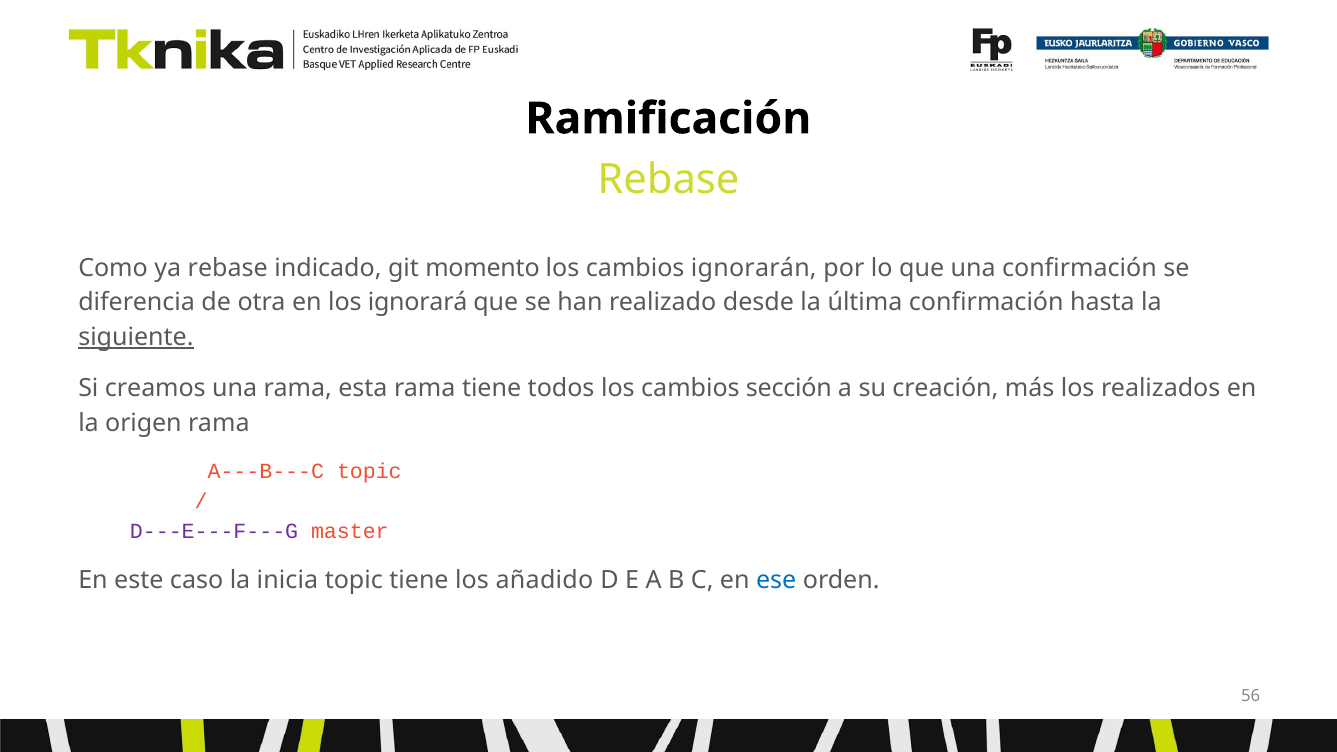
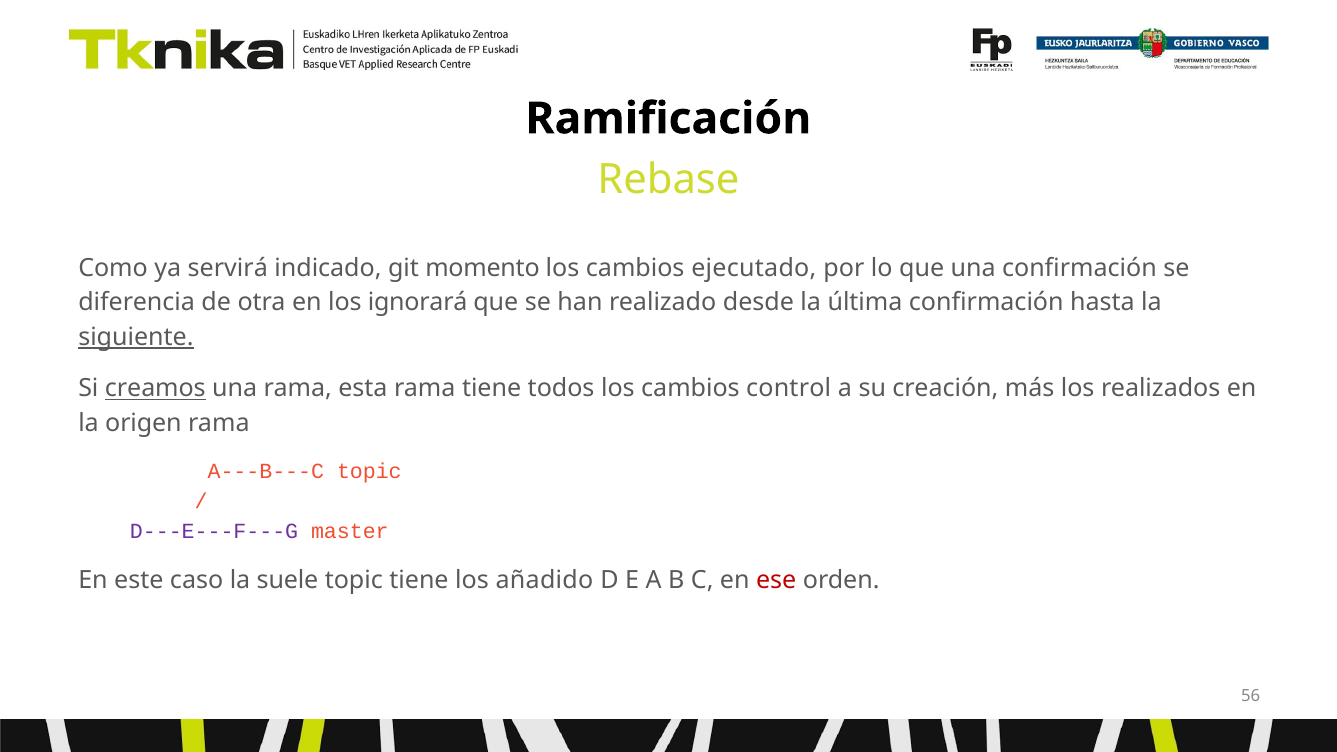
ya rebase: rebase -> servirá
ignorarán: ignorarán -> ejecutado
creamos underline: none -> present
sección: sección -> control
inicia: inicia -> suele
ese colour: blue -> red
